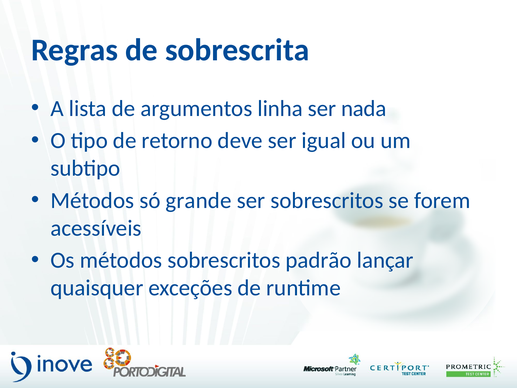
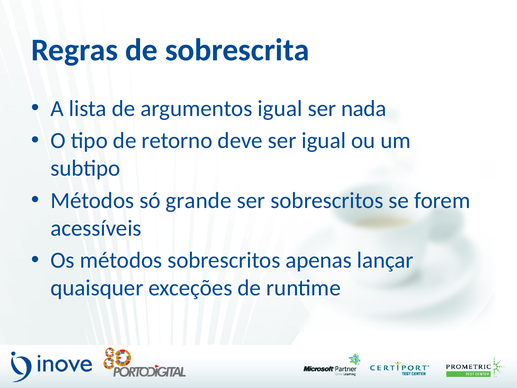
argumentos linha: linha -> igual
padrão: padrão -> apenas
